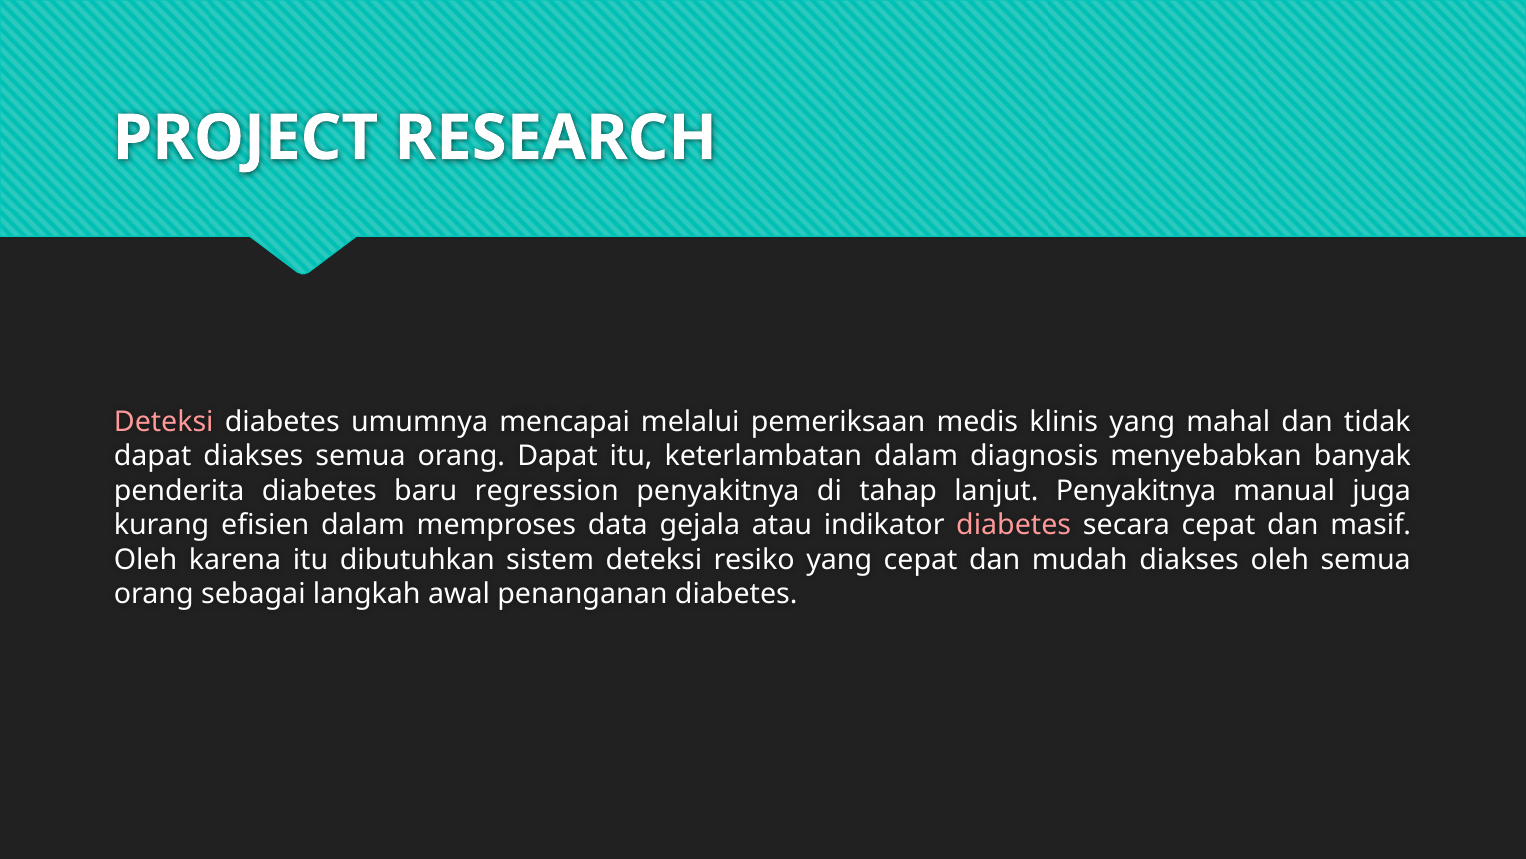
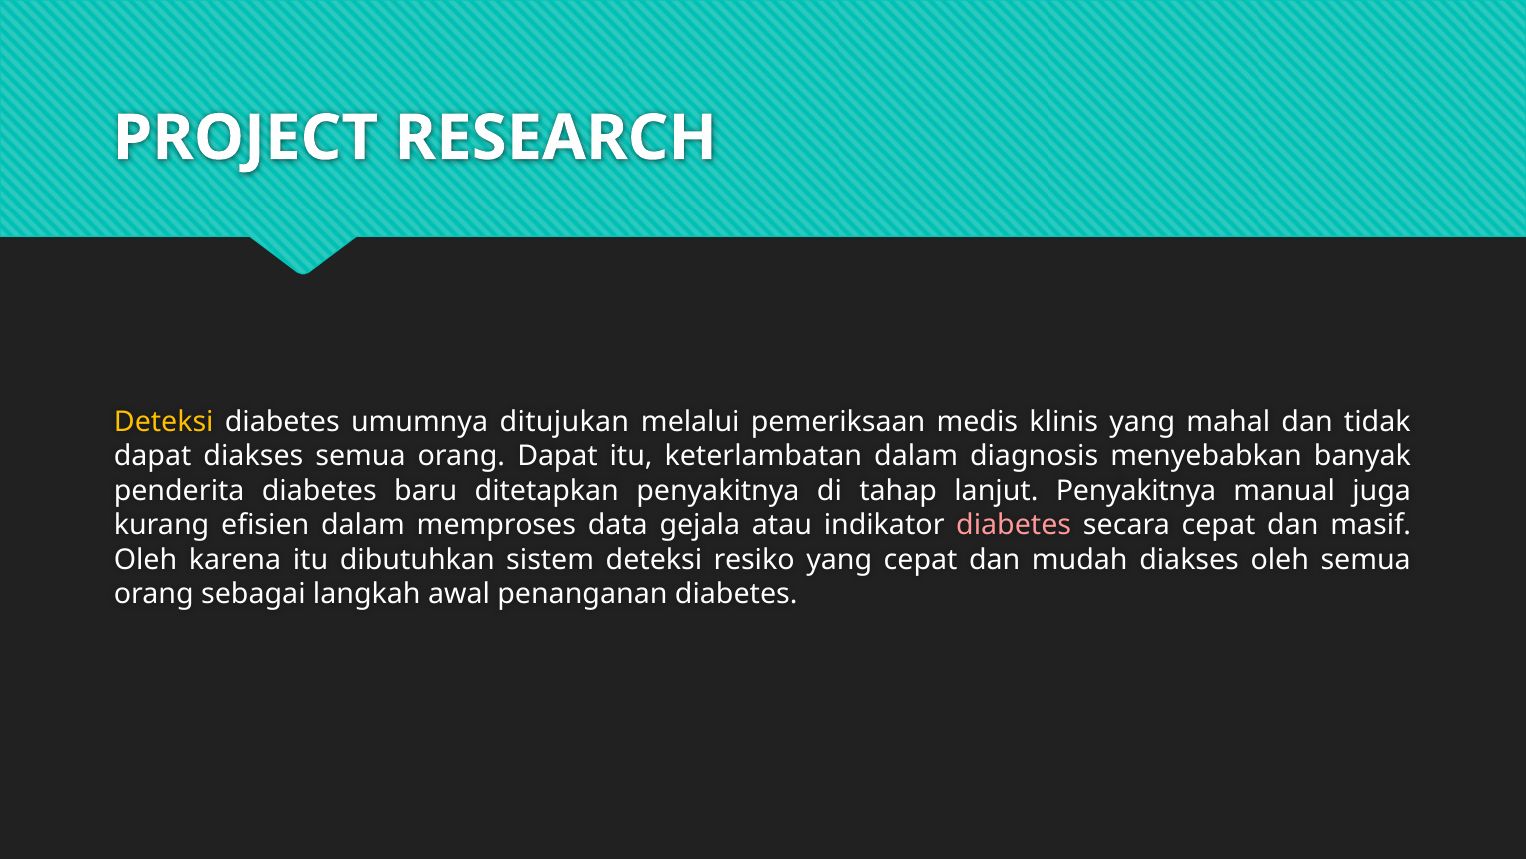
Deteksi at (164, 422) colour: pink -> yellow
mencapai: mencapai -> ditujukan
regression: regression -> ditetapkan
